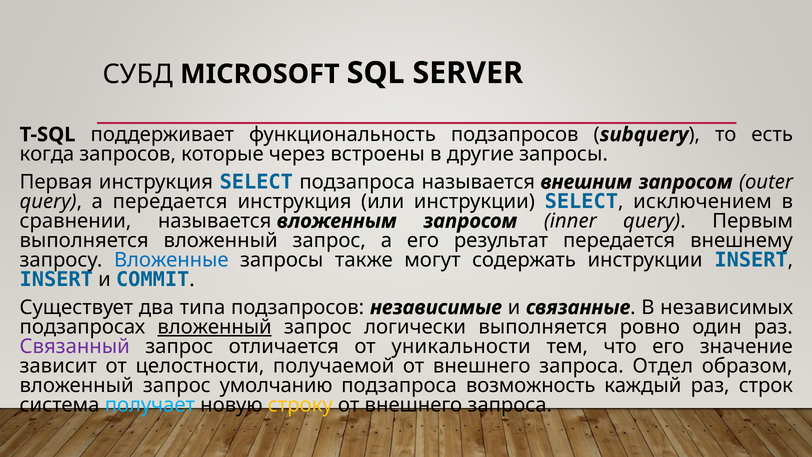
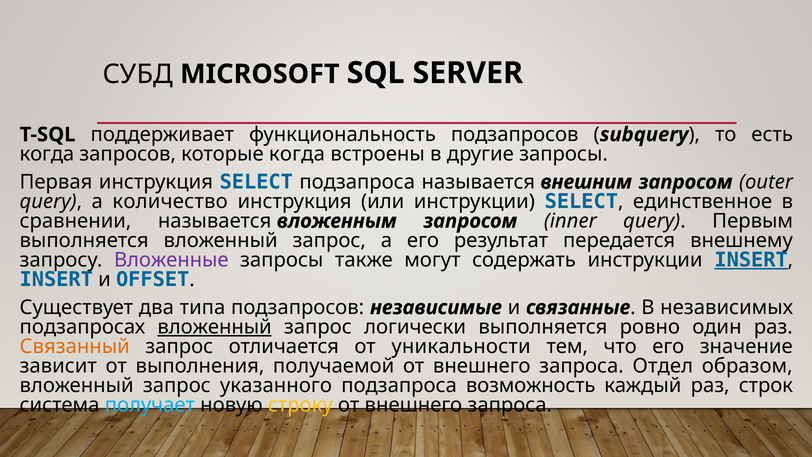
которые через: через -> когда
а передается: передается -> количество
исключением: исключением -> единственное
Вложенные colour: blue -> purple
INSERT at (751, 260) underline: none -> present
COMMIT: COMMIT -> OFFSET
Связанный colour: purple -> orange
целостности: целостности -> выполнения
умолчанию: умолчанию -> указанного
